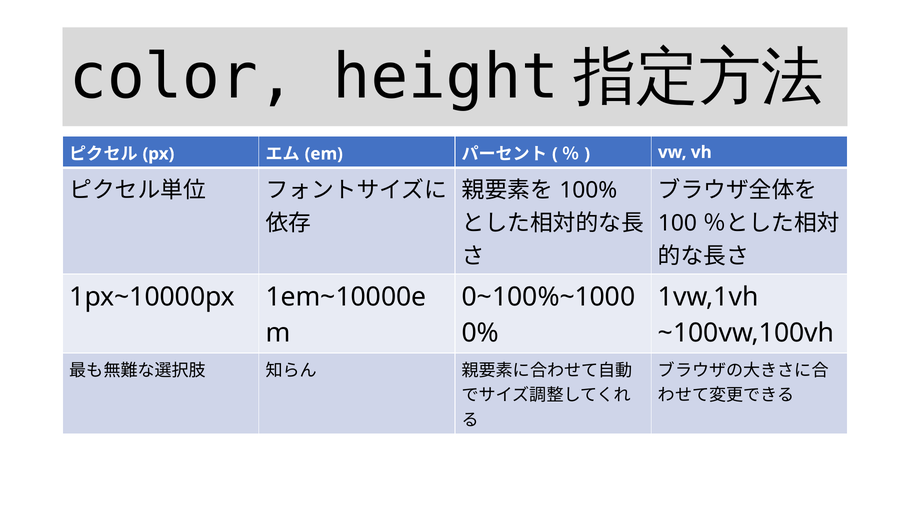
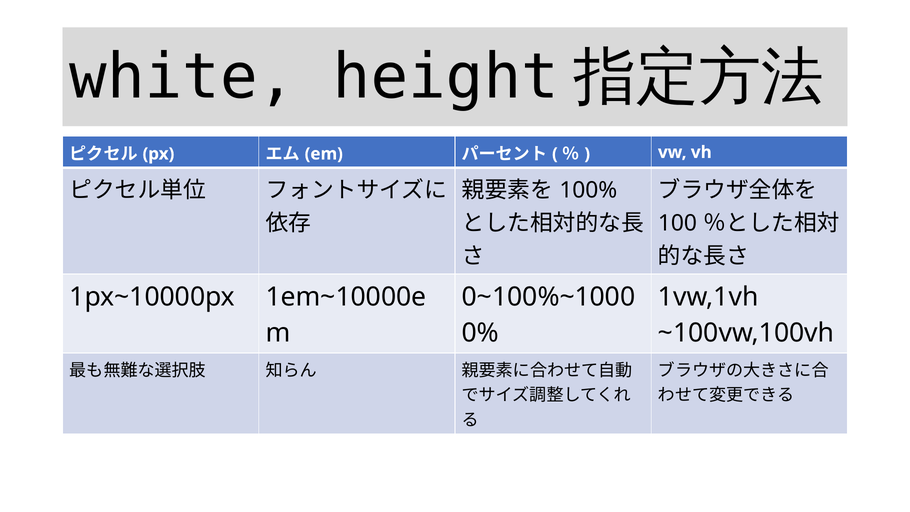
color: color -> white
